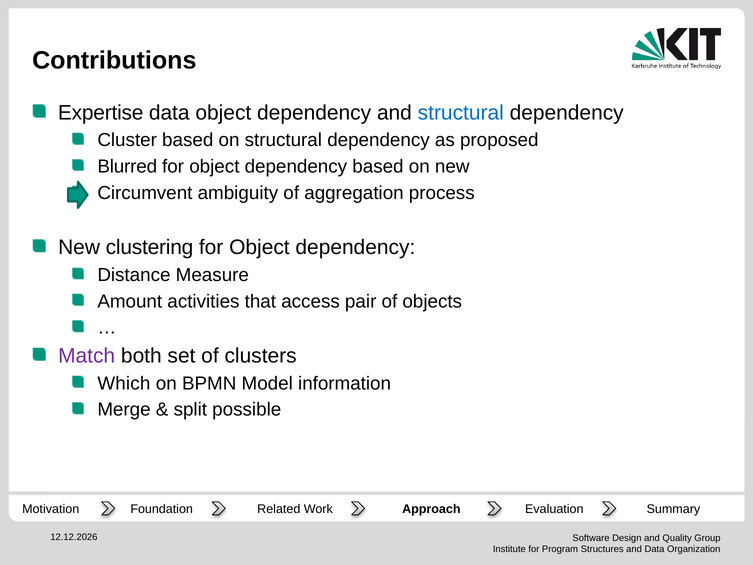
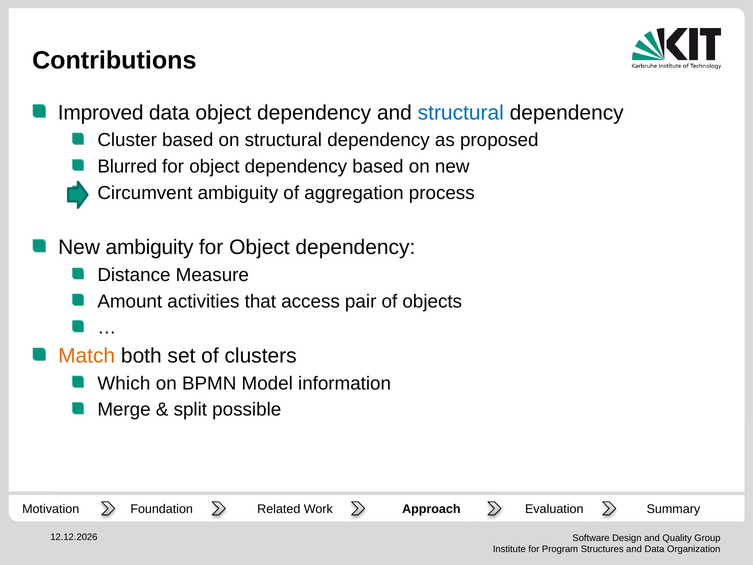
Expertise: Expertise -> Improved
New clustering: clustering -> ambiguity
Match colour: purple -> orange
